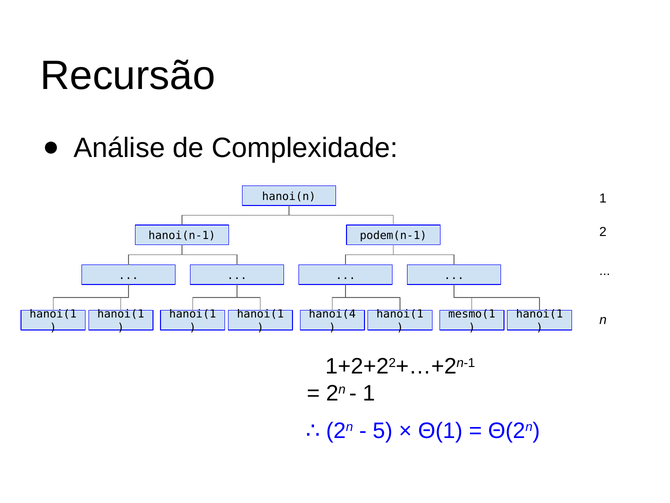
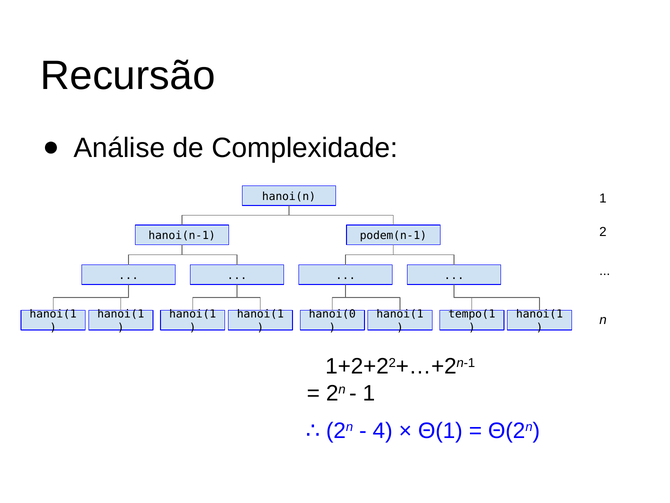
hanoi(4: hanoi(4 -> hanoi(0
mesmo(1: mesmo(1 -> tempo(1
5: 5 -> 4
